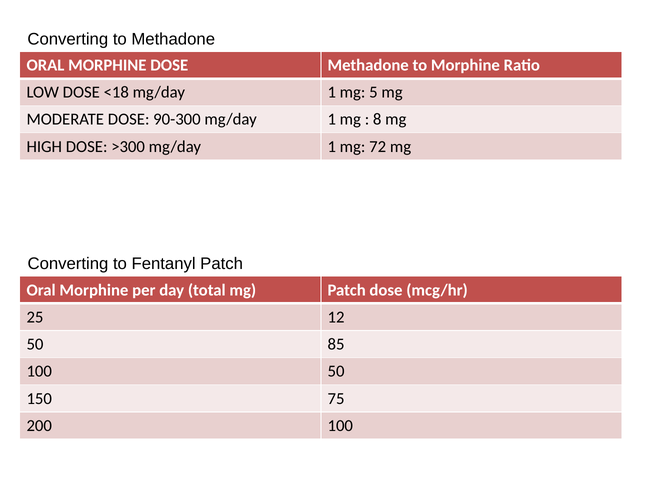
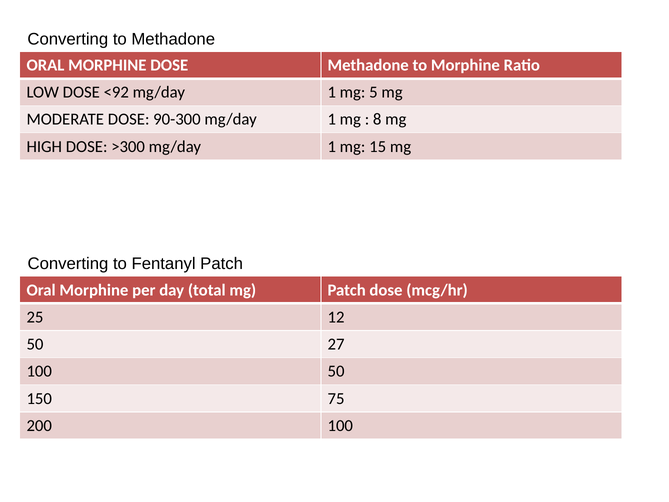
<18: <18 -> <92
72: 72 -> 15
85: 85 -> 27
